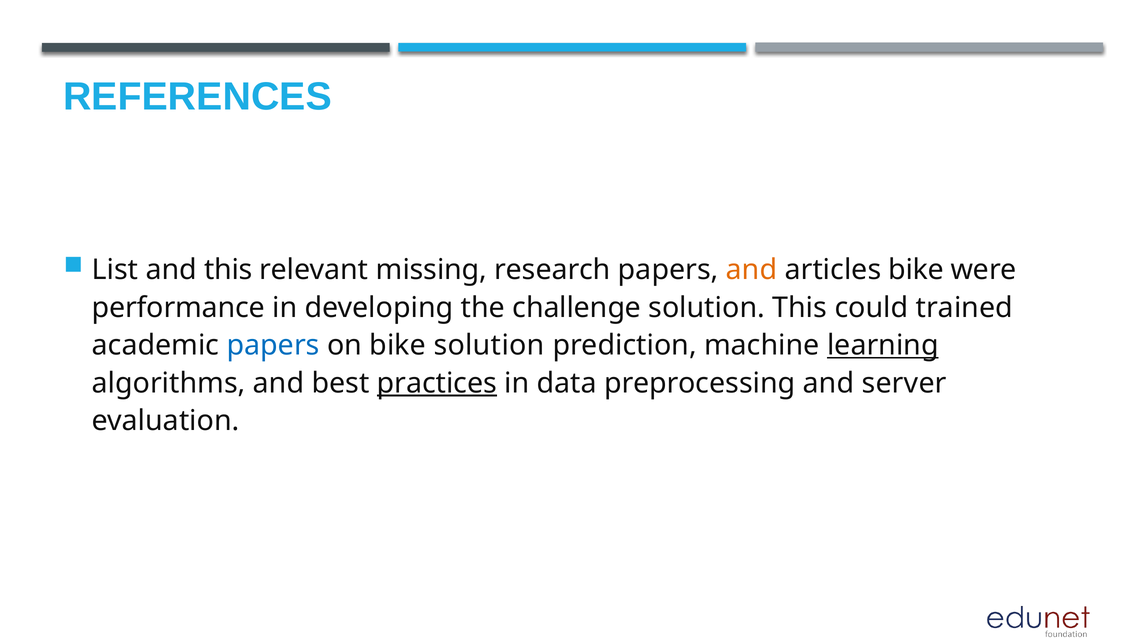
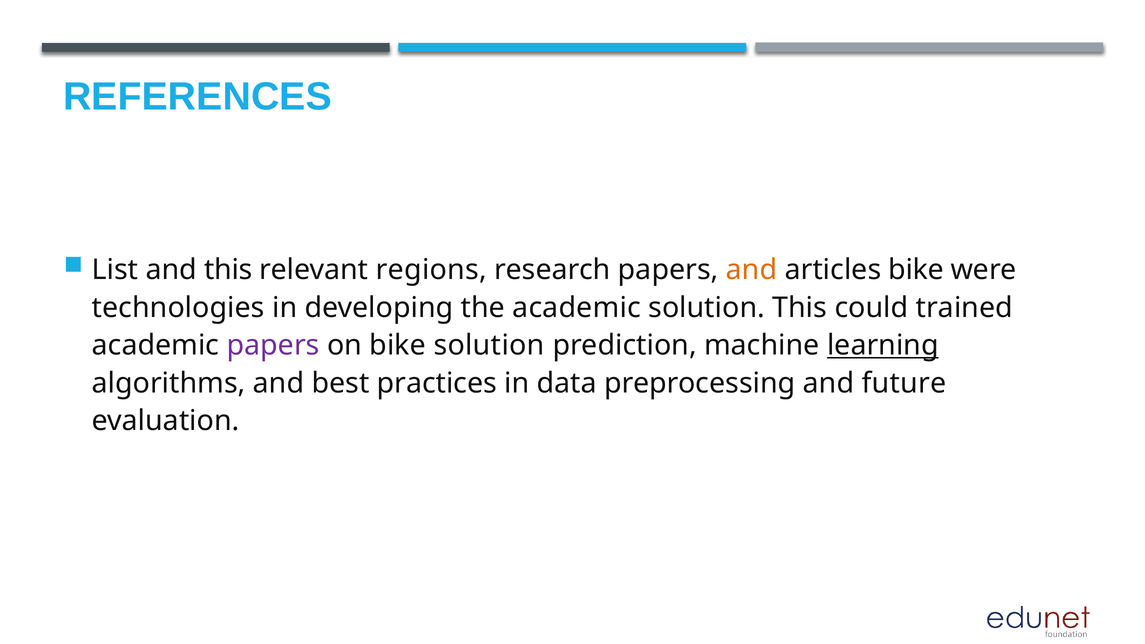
missing: missing -> regions
performance: performance -> technologies
the challenge: challenge -> academic
papers at (273, 345) colour: blue -> purple
practices underline: present -> none
server: server -> future
